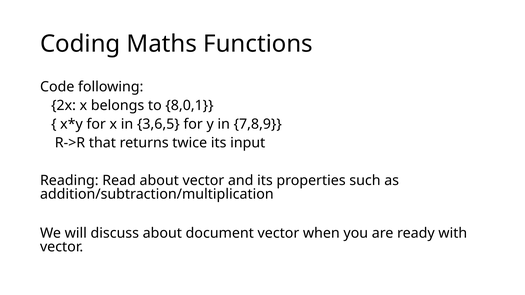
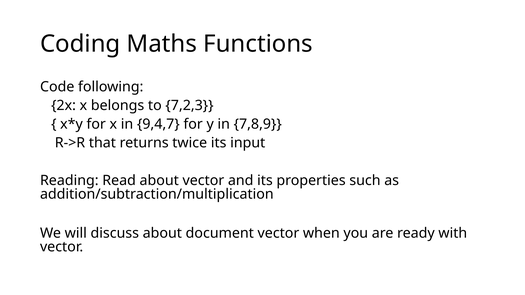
8,0,1: 8,0,1 -> 7,2,3
3,6,5: 3,6,5 -> 9,4,7
